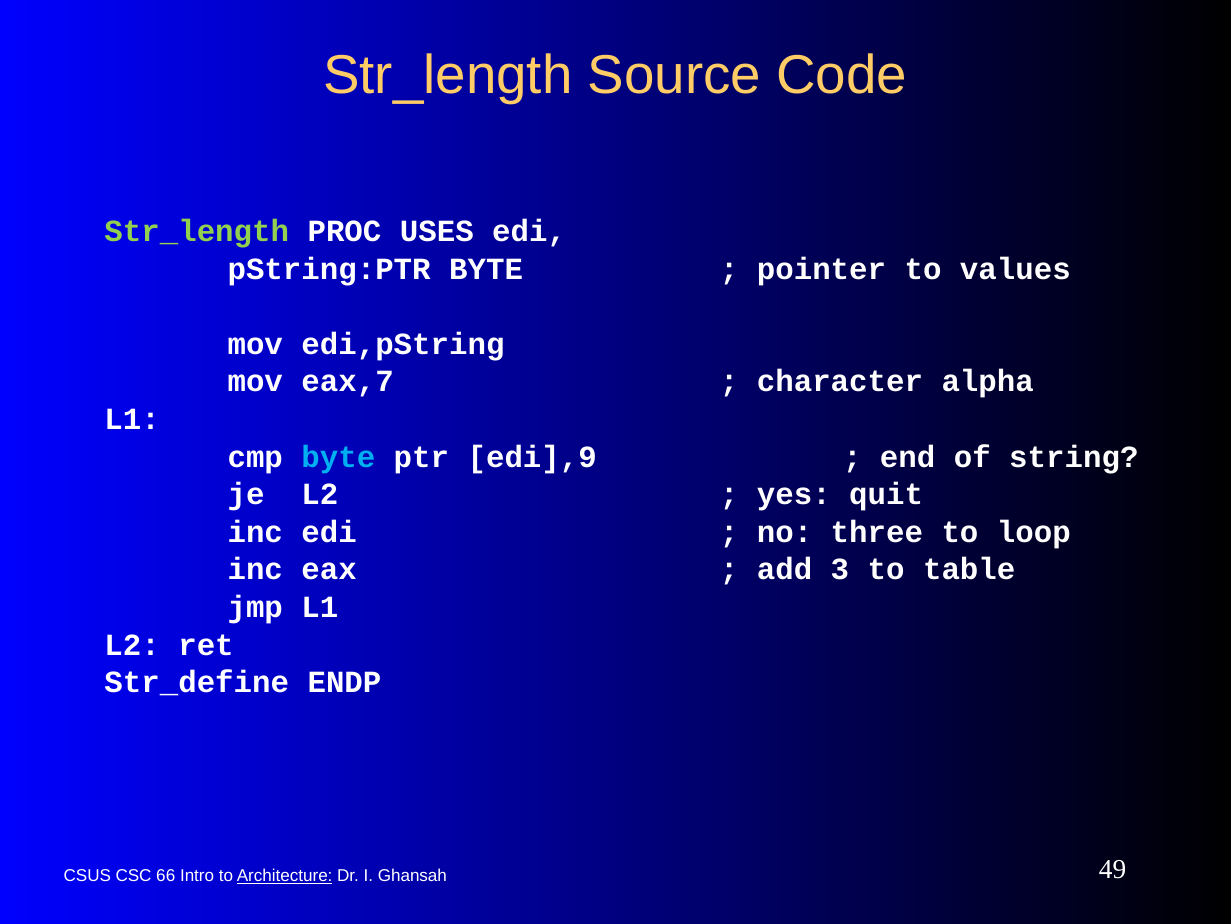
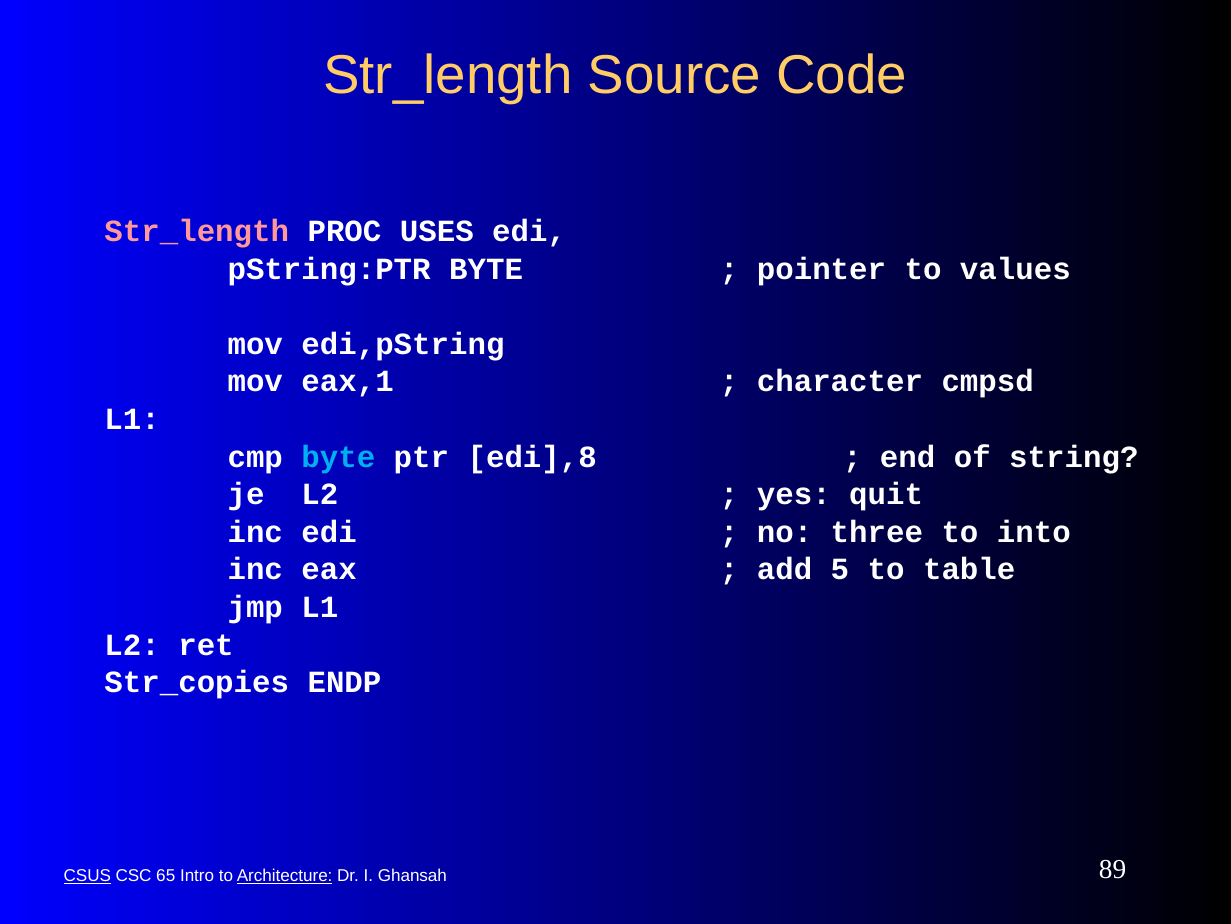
Str_length at (197, 231) colour: light green -> pink
eax,7: eax,7 -> eax,1
alpha: alpha -> cmpsd
edi],9: edi],9 -> edi],8
loop: loop -> into
3: 3 -> 5
Str_define: Str_define -> Str_copies
CSUS underline: none -> present
66: 66 -> 65
49: 49 -> 89
